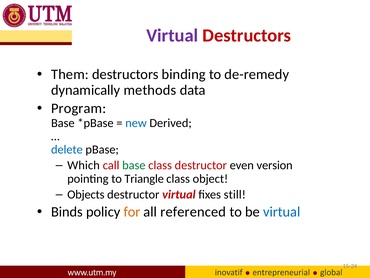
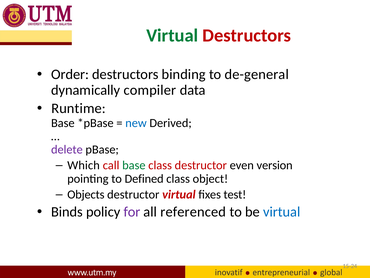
Virtual at (172, 36) colour: purple -> green
Them: Them -> Order
de-remedy: de-remedy -> de-general
methods: methods -> compiler
Program: Program -> Runtime
delete colour: blue -> purple
Triangle: Triangle -> Defined
still: still -> test
for colour: orange -> purple
